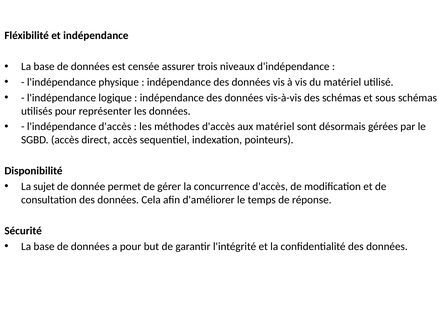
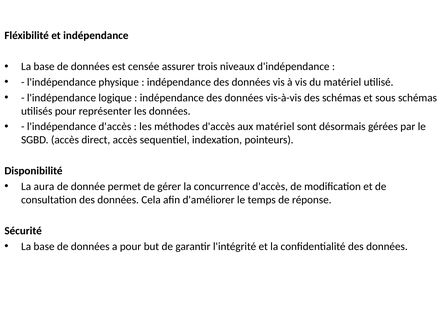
sujet: sujet -> aura
